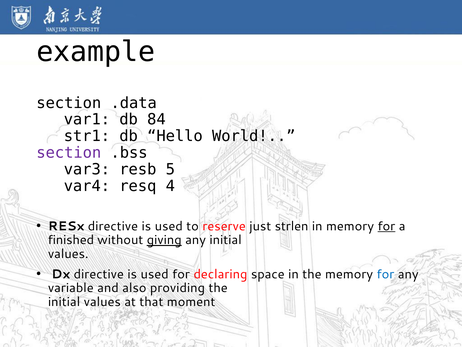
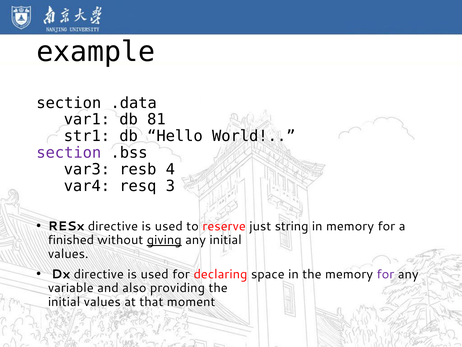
84: 84 -> 81
5: 5 -> 4
4: 4 -> 3
strlen: strlen -> string
for at (386, 226) underline: present -> none
for at (385, 274) colour: blue -> purple
